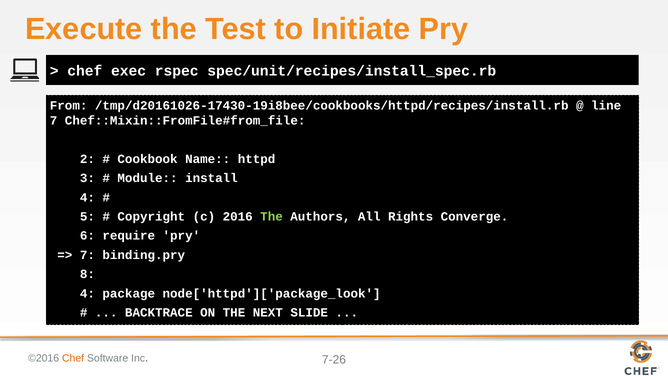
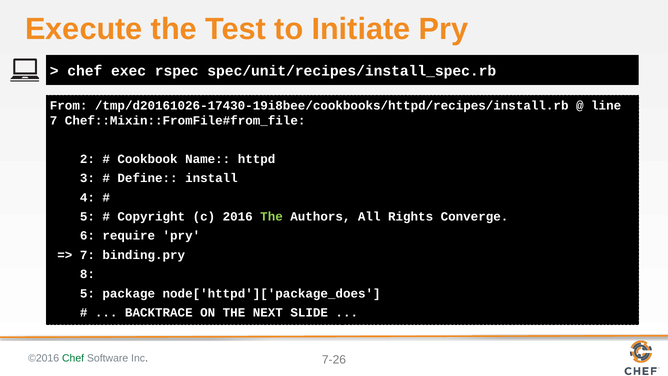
Module: Module -> Define
4 at (87, 293): 4 -> 5
node['httpd']['package_look: node['httpd']['package_look -> node['httpd']['package_does
Chef at (73, 358) colour: orange -> green
